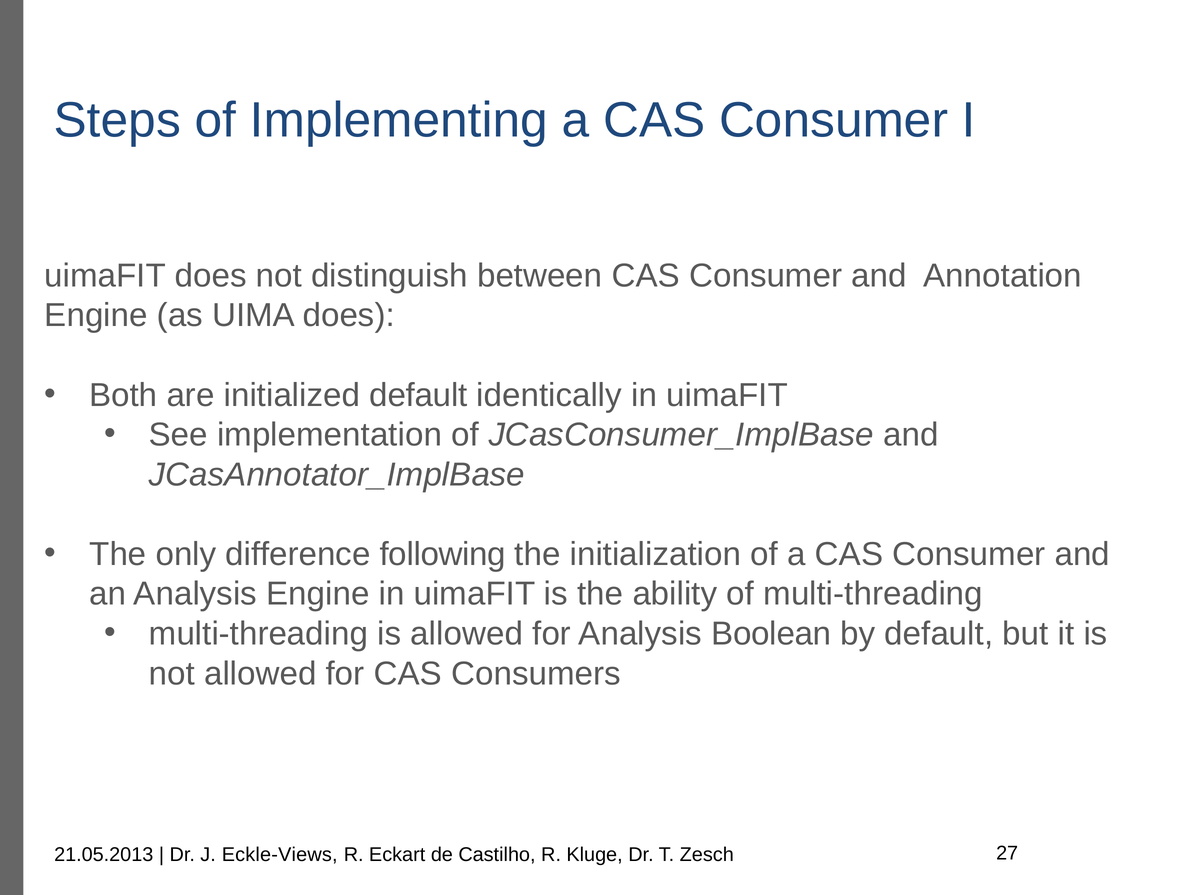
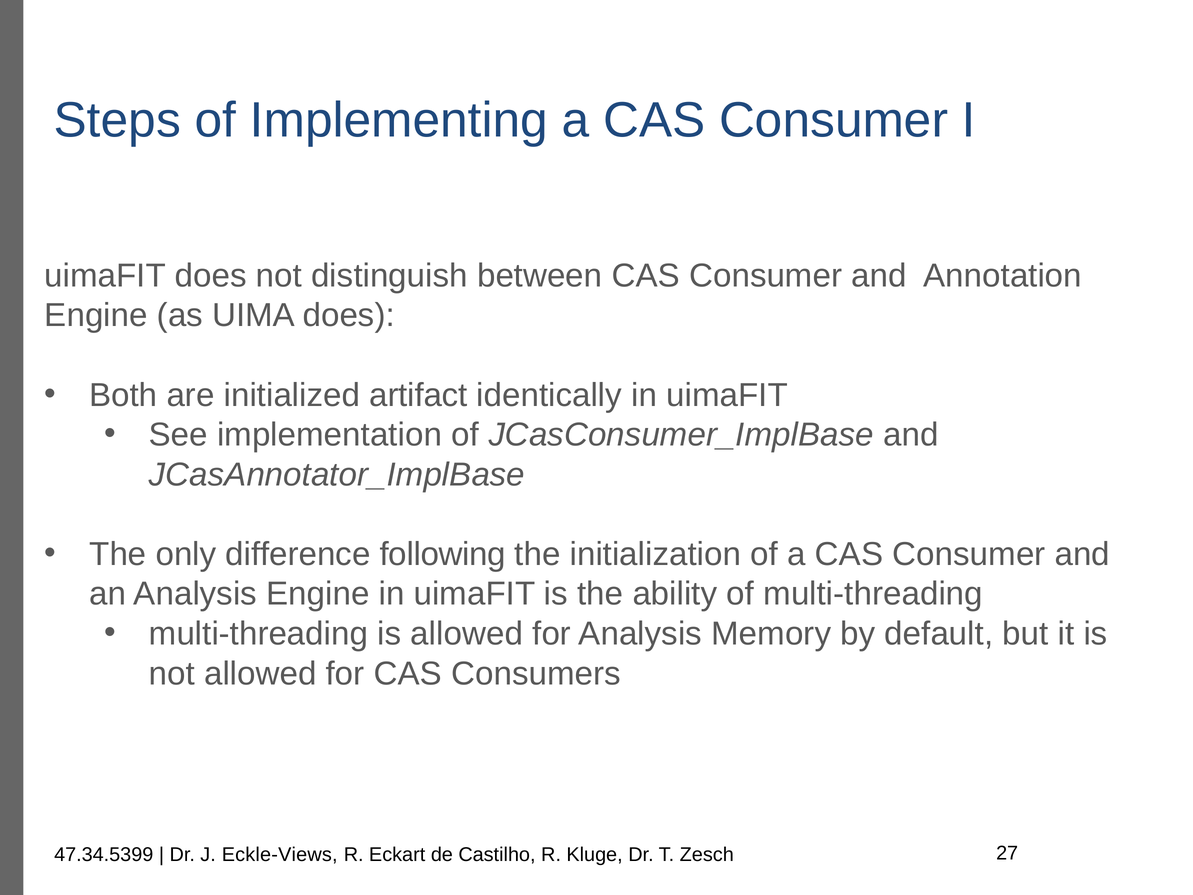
initialized default: default -> artifact
Boolean: Boolean -> Memory
21.05.2013: 21.05.2013 -> 47.34.5399
